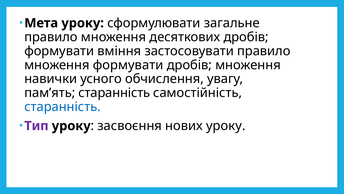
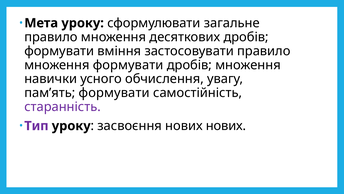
пам’ять старанність: старанність -> формувати
старанність at (63, 107) colour: blue -> purple
нових уроку: уроку -> нових
